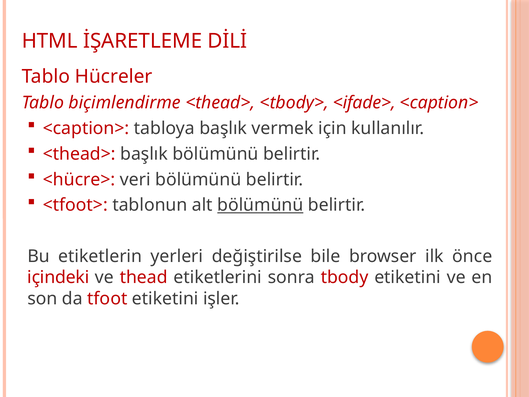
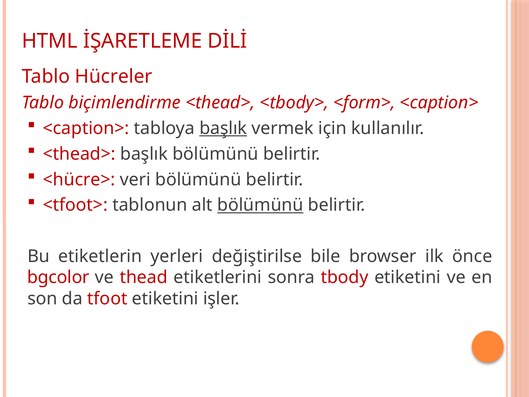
<ifade>: <ifade> -> <form>
başlık at (223, 128) underline: none -> present
içindeki: içindeki -> bgcolor
